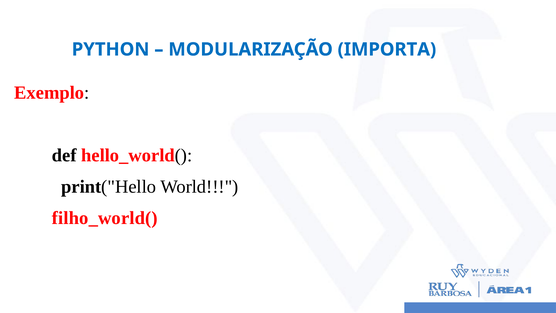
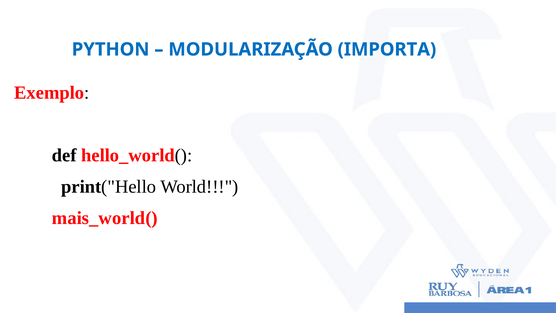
filho_world(: filho_world( -> mais_world(
